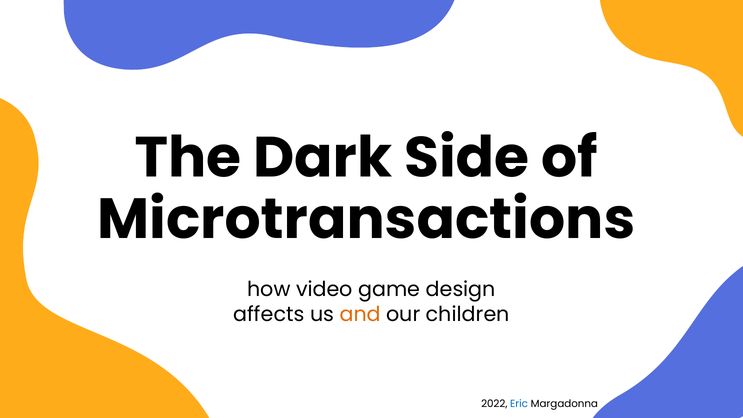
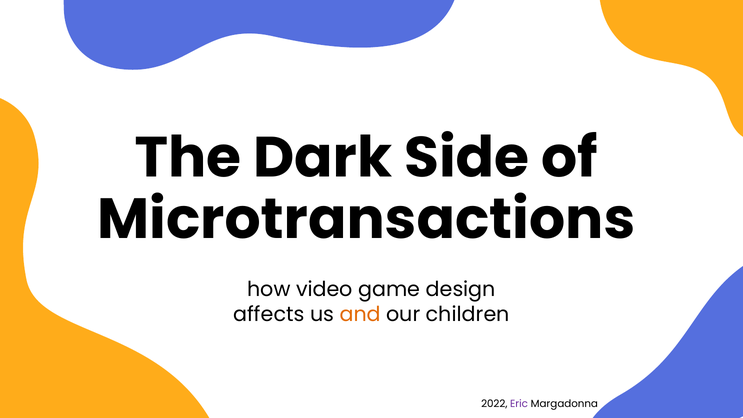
Eric colour: blue -> purple
